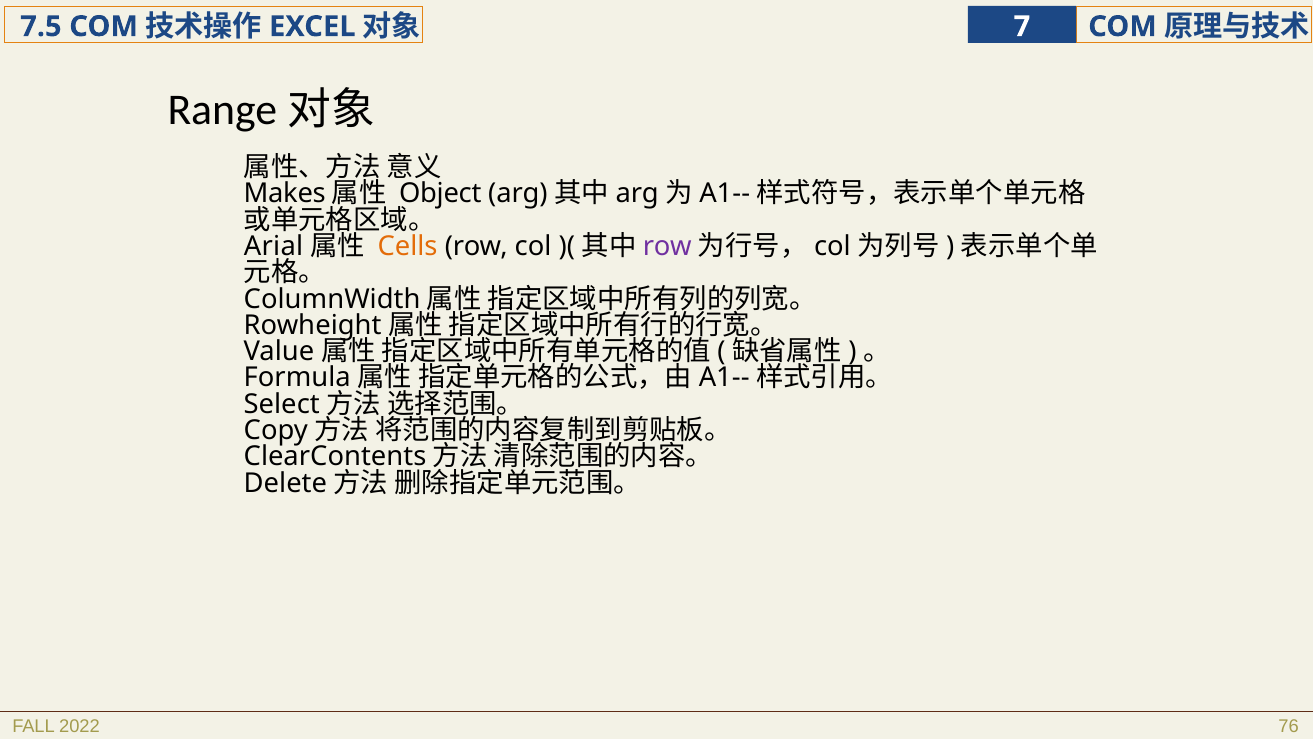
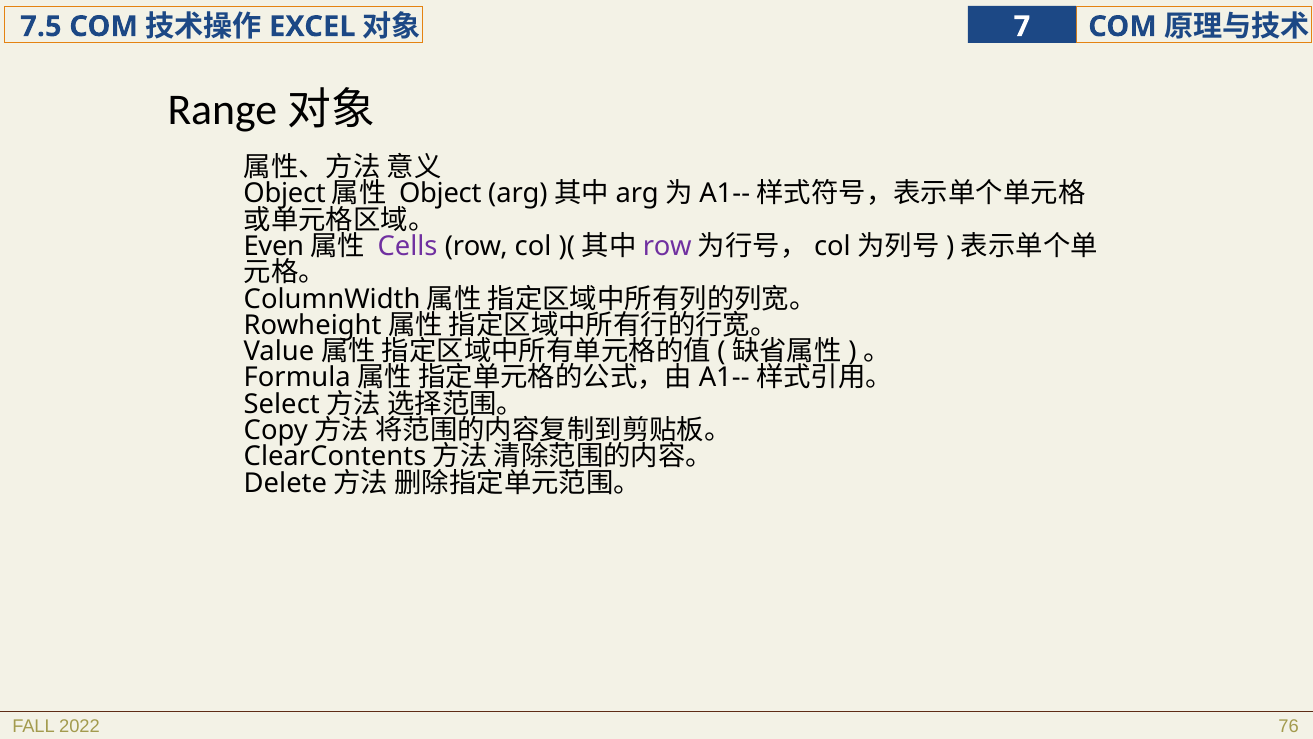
Makes at (285, 194): Makes -> Object
Arial: Arial -> Even
Cells colour: orange -> purple
